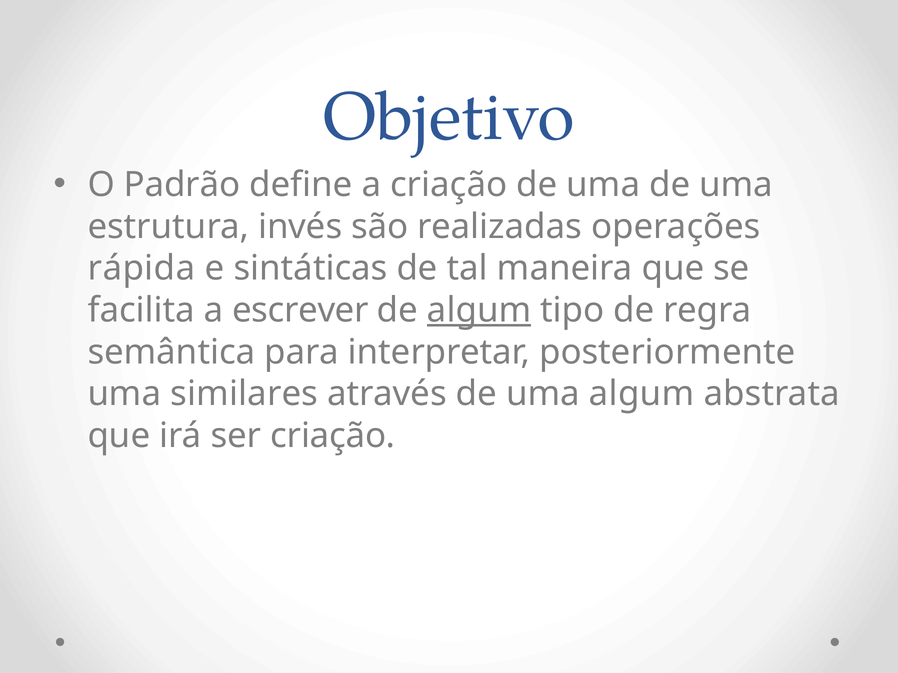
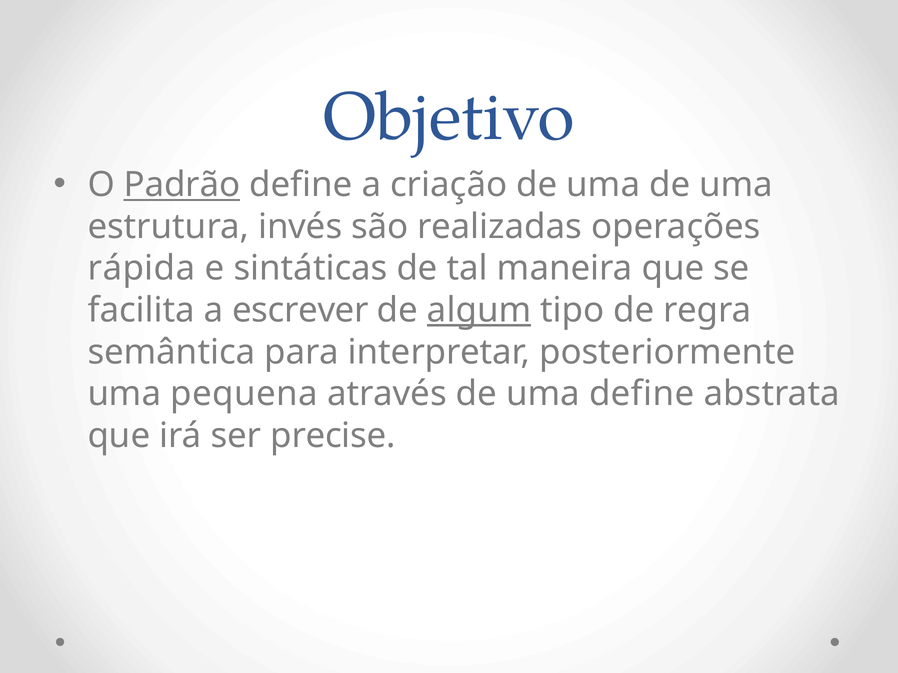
Padrão underline: none -> present
similares: similares -> pequena
uma algum: algum -> define
ser criação: criação -> precise
